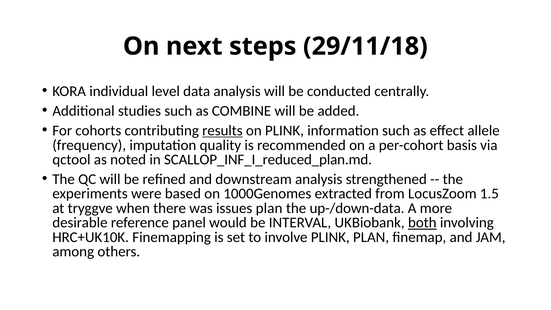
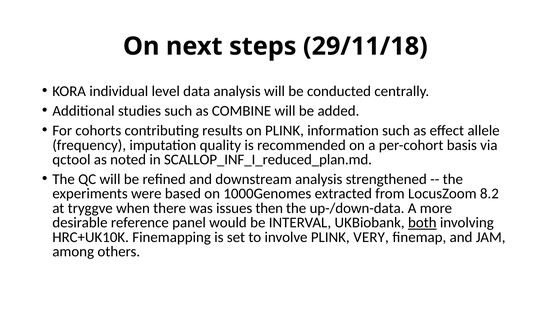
results underline: present -> none
1.5: 1.5 -> 8.2
issues plan: plan -> then
PLINK PLAN: PLAN -> VERY
